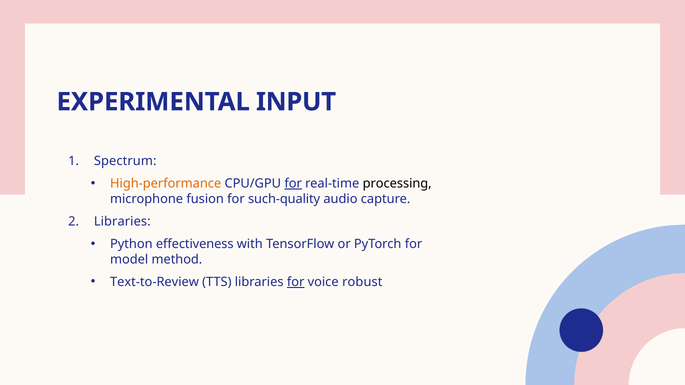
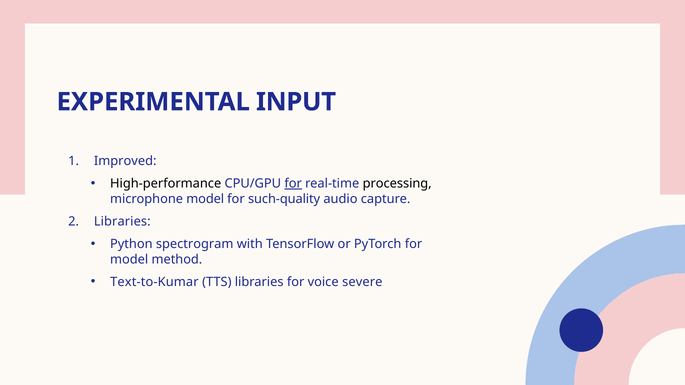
Spectrum: Spectrum -> Improved
High-performance colour: orange -> black
microphone fusion: fusion -> model
effectiveness: effectiveness -> spectrogram
Text-to-Review: Text-to-Review -> Text-to-Kumar
for at (296, 282) underline: present -> none
robust: robust -> severe
